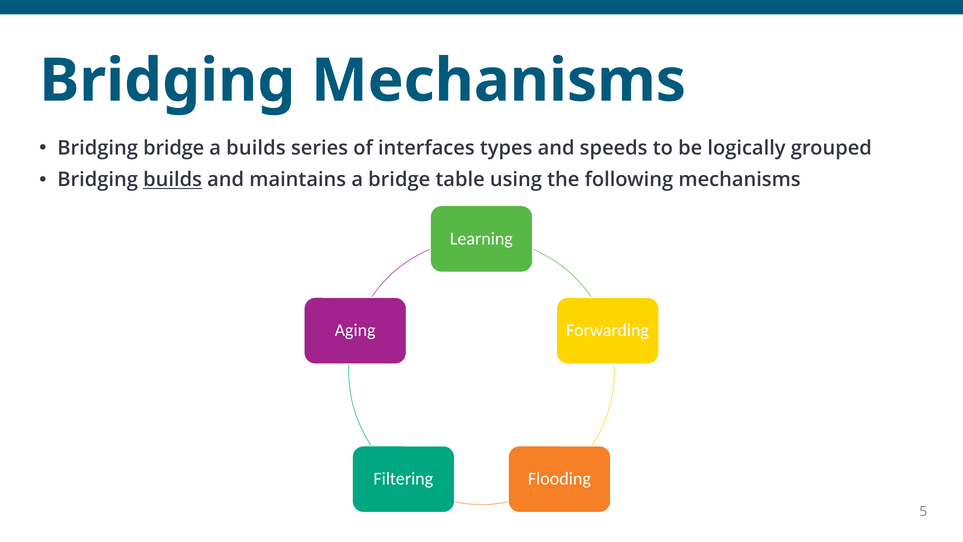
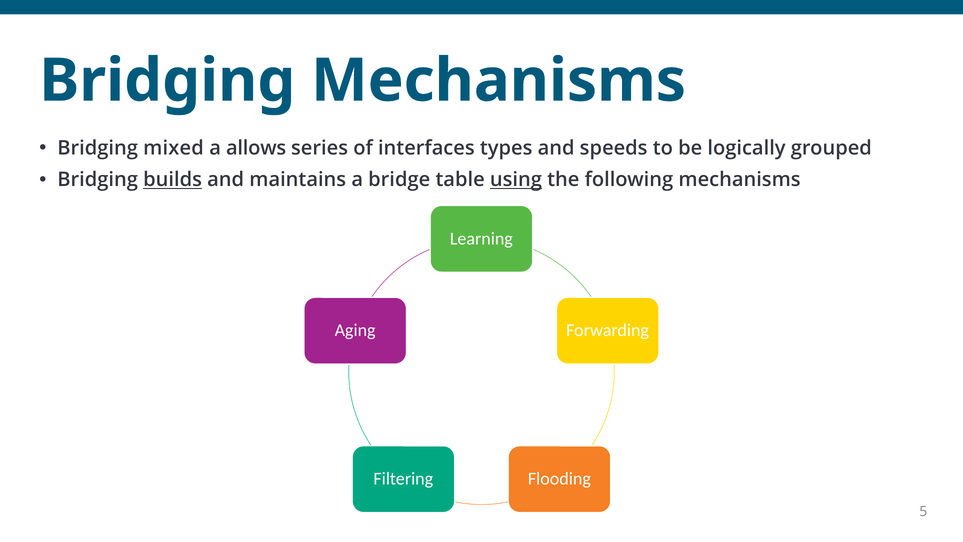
Bridging bridge: bridge -> mixed
a builds: builds -> allows
using underline: none -> present
